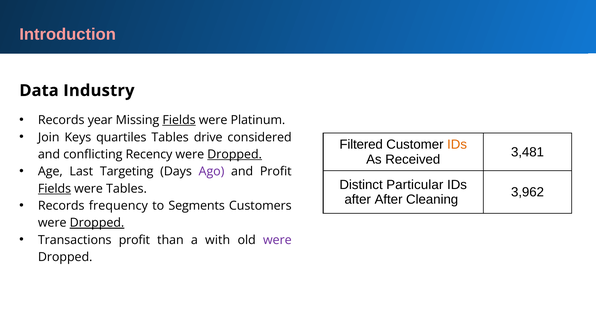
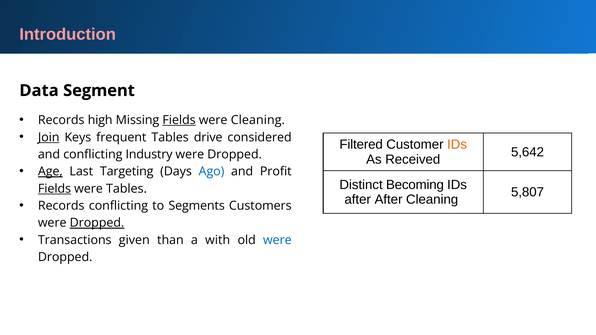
Industry: Industry -> Segment
year: year -> high
were Platinum: Platinum -> Cleaning
Join underline: none -> present
quartiles: quartiles -> frequent
3,481: 3,481 -> 5,642
Recency: Recency -> Industry
Dropped at (235, 154) underline: present -> none
Age underline: none -> present
Ago colour: purple -> blue
Particular: Particular -> Becoming
3,962: 3,962 -> 5,807
Records frequency: frequency -> conflicting
Transactions profit: profit -> given
were at (277, 240) colour: purple -> blue
